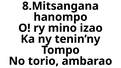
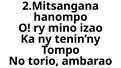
8.Mitsangana: 8.Mitsangana -> 2.Mitsangana
